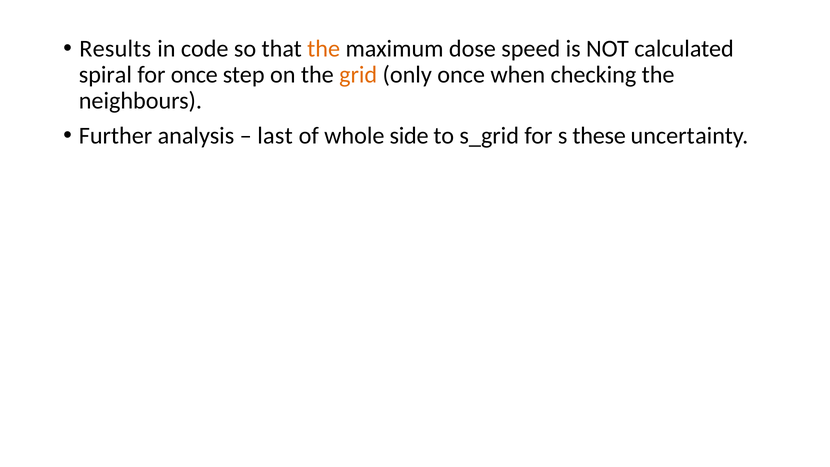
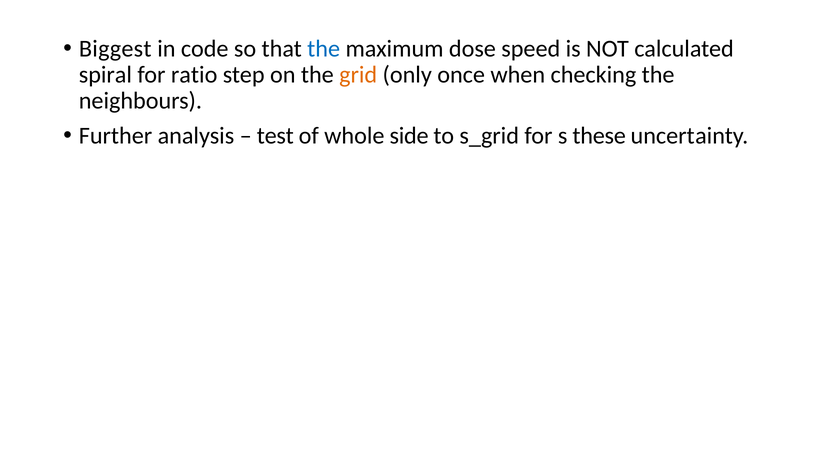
Results: Results -> Biggest
the at (324, 49) colour: orange -> blue
for once: once -> ratio
last: last -> test
